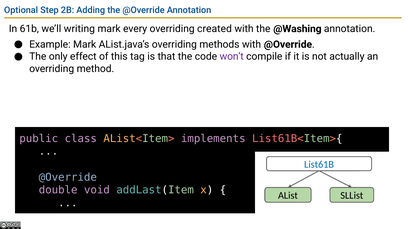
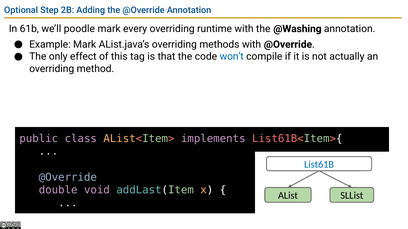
writing: writing -> poodle
created: created -> runtime
won’t colour: purple -> blue
